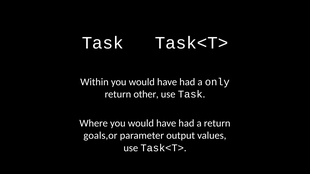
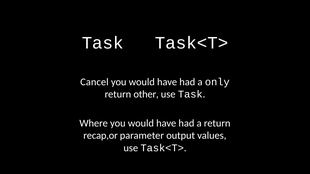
Within: Within -> Cancel
goals,or: goals,or -> recap,or
